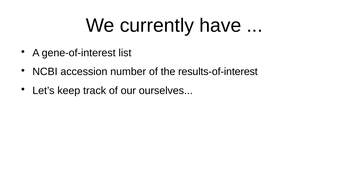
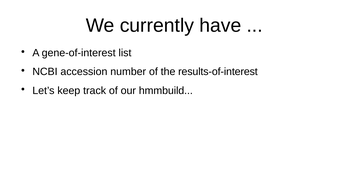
ourselves: ourselves -> hmmbuild
